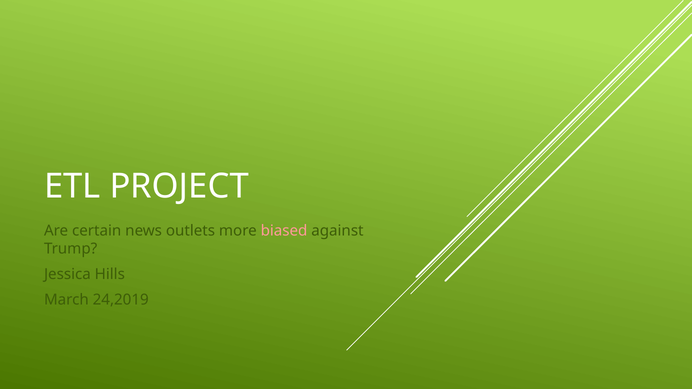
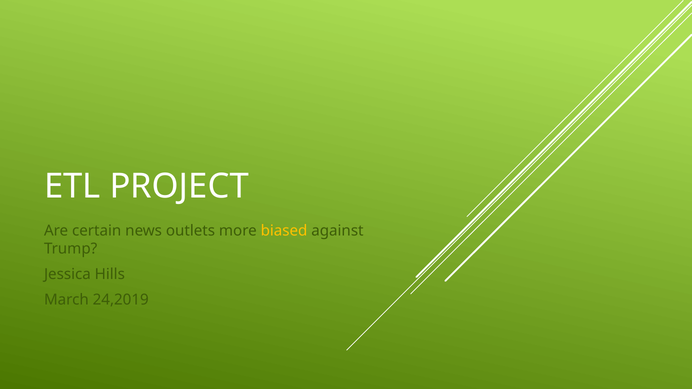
biased colour: pink -> yellow
